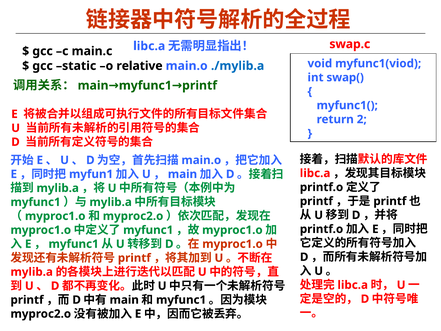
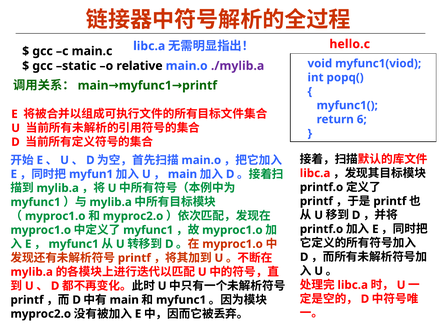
swap.c: swap.c -> hello.c
./mylib.a colour: blue -> purple
swap(: swap( -> popq(
2: 2 -> 6
